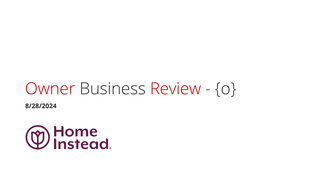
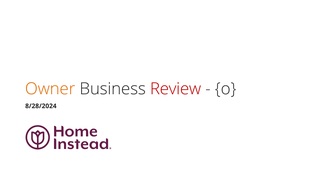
Owner colour: red -> orange
